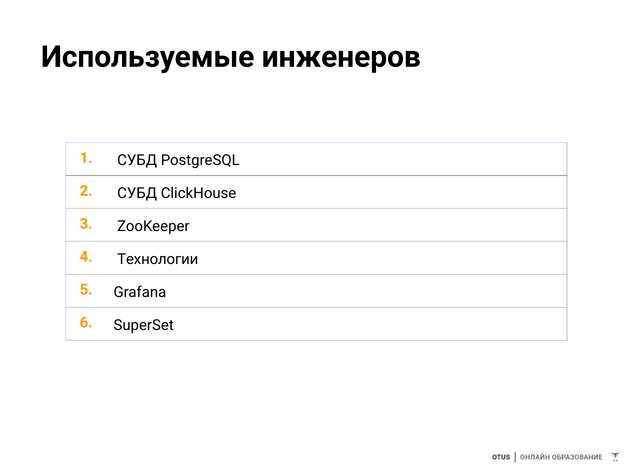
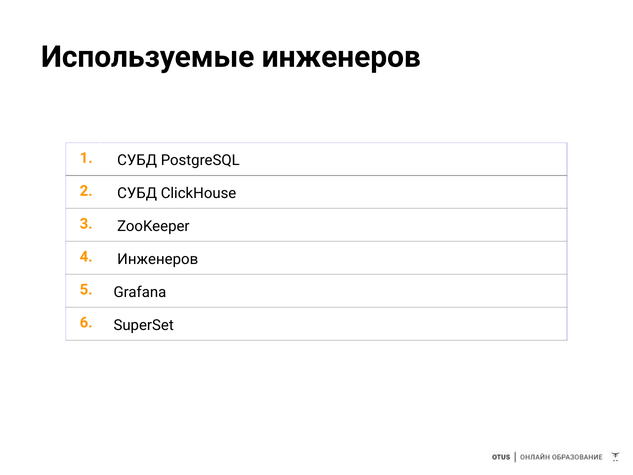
4 Технологии: Технологии -> Инженеров
